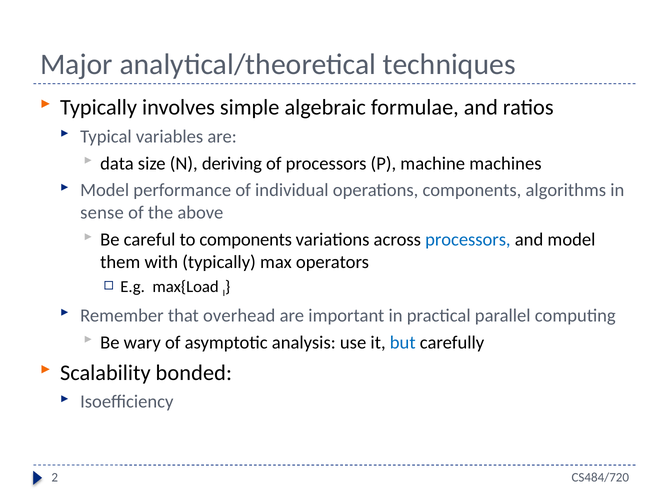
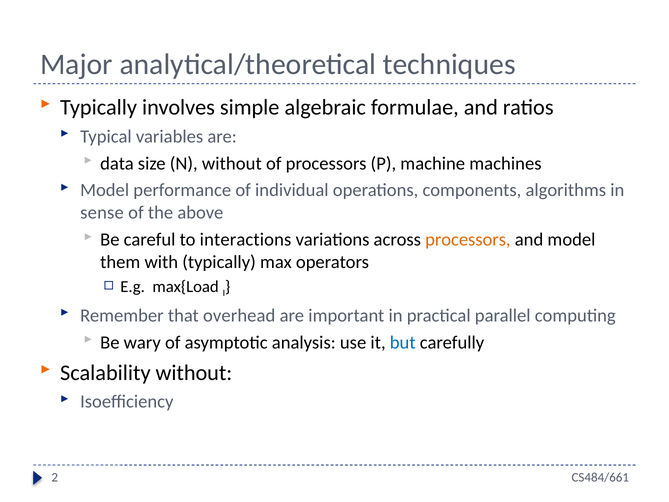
N deriving: deriving -> without
to components: components -> interactions
processors at (468, 239) colour: blue -> orange
Scalability bonded: bonded -> without
CS484/720: CS484/720 -> CS484/661
